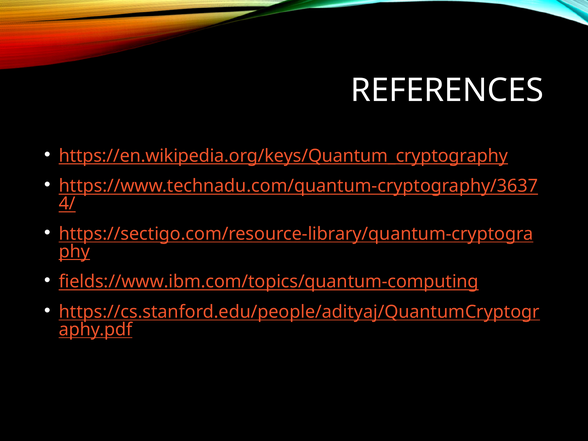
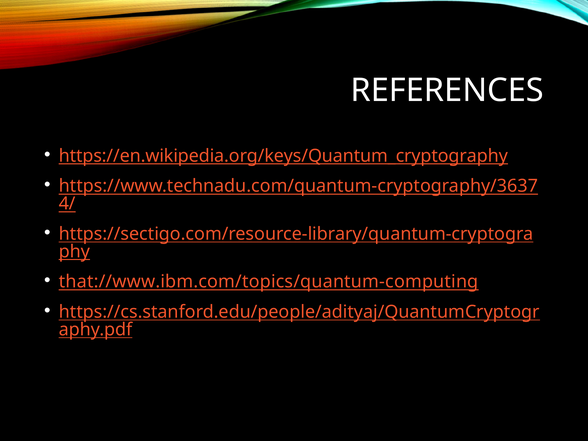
fields://www.ibm.com/topics/quantum-computing: fields://www.ibm.com/topics/quantum-computing -> that://www.ibm.com/topics/quantum-computing
